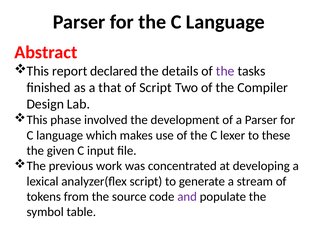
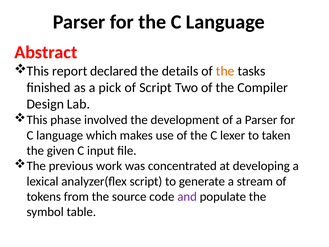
the at (225, 71) colour: purple -> orange
that: that -> pick
these: these -> taken
